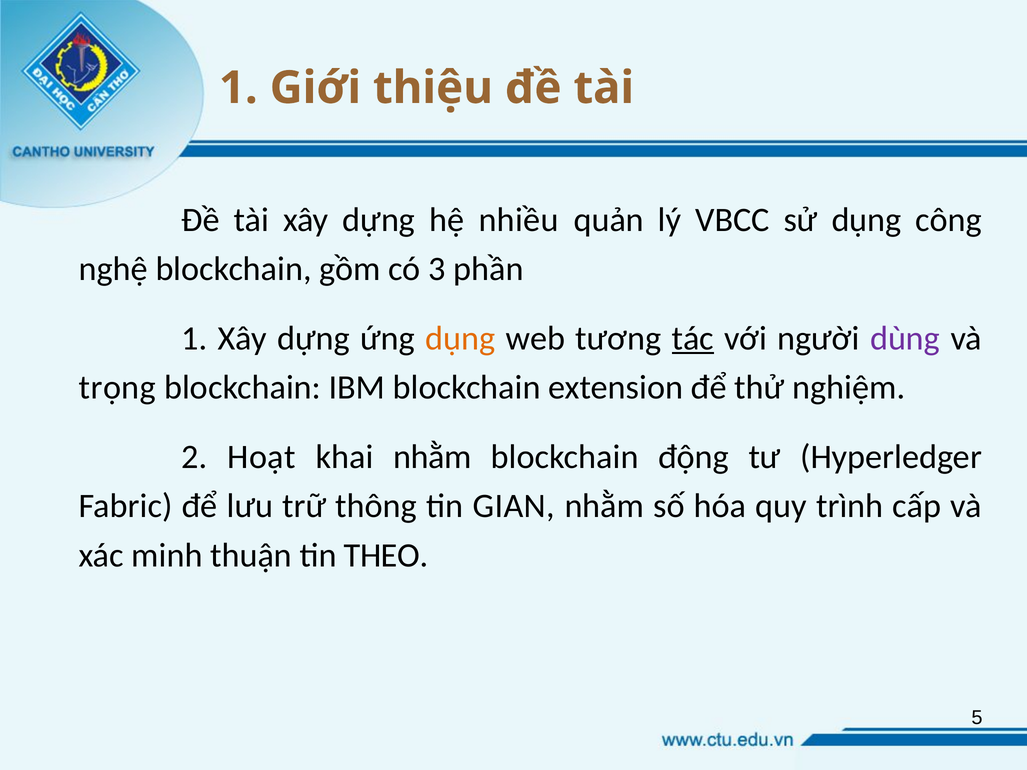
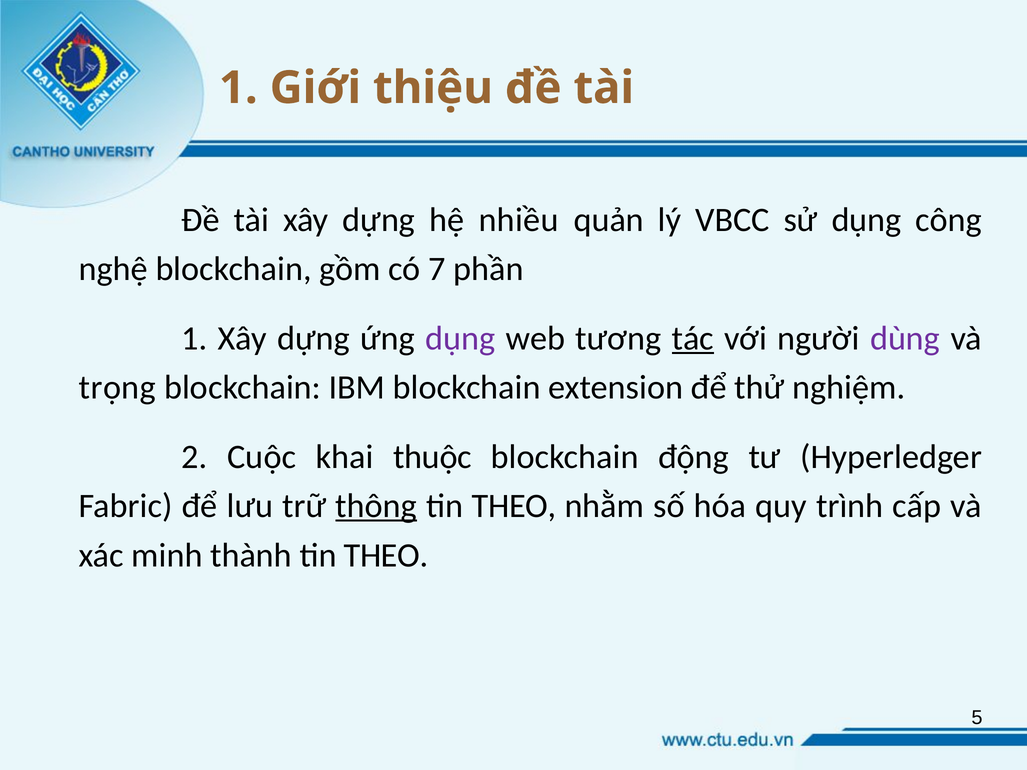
3: 3 -> 7
dụng at (460, 338) colour: orange -> purple
Hoạt: Hoạt -> Cuộc
khai nhằm: nhằm -> thuộc
thông underline: none -> present
GIAN at (514, 506): GIAN -> THEO
thuận: thuận -> thành
